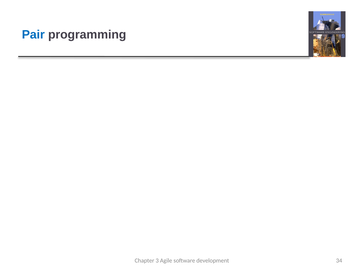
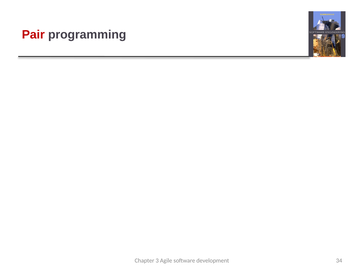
Pair at (33, 35) colour: blue -> red
